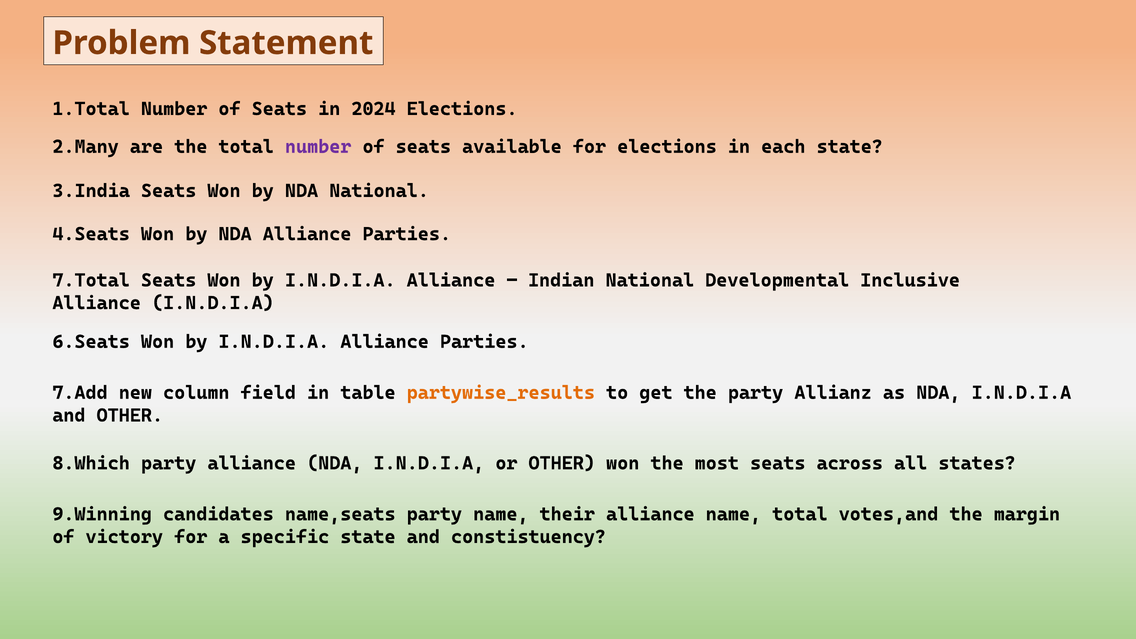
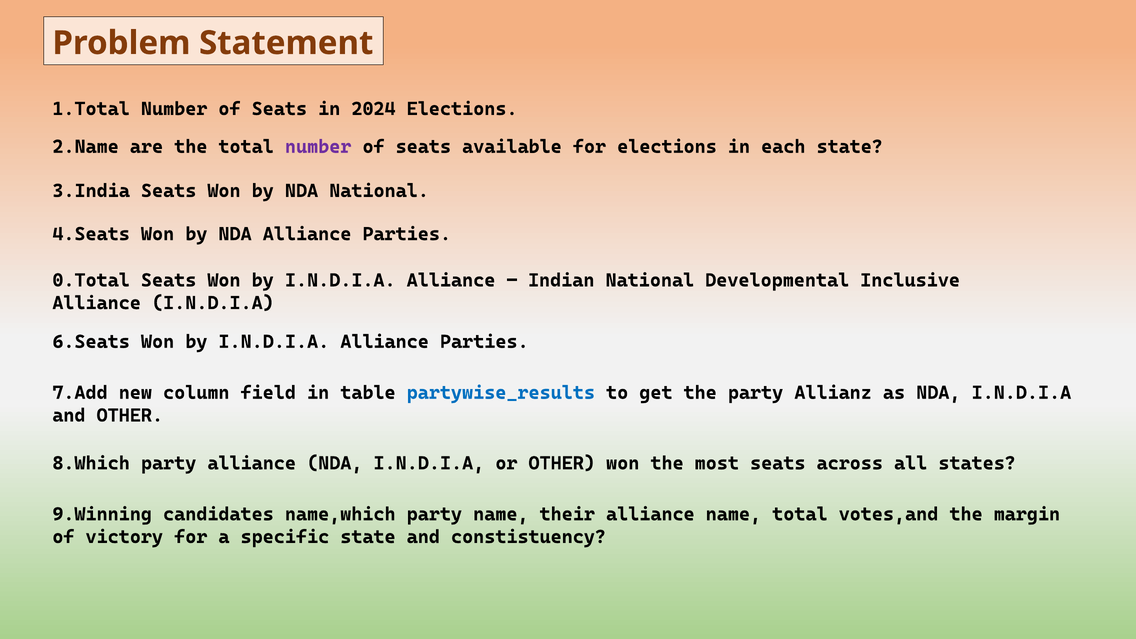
2.Many: 2.Many -> 2.Name
7.Total: 7.Total -> 0.Total
partywise_results colour: orange -> blue
name,seats: name,seats -> name,which
